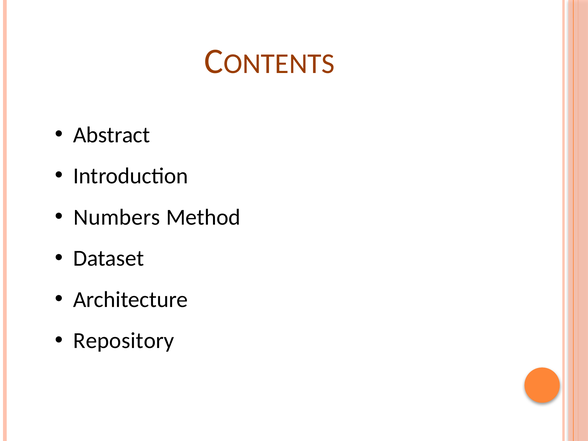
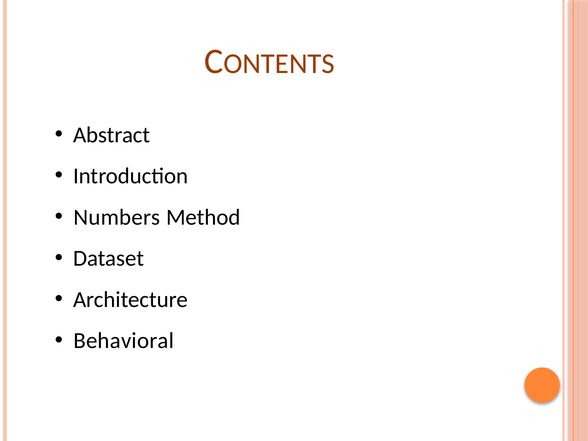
Repository: Repository -> Behavioral
